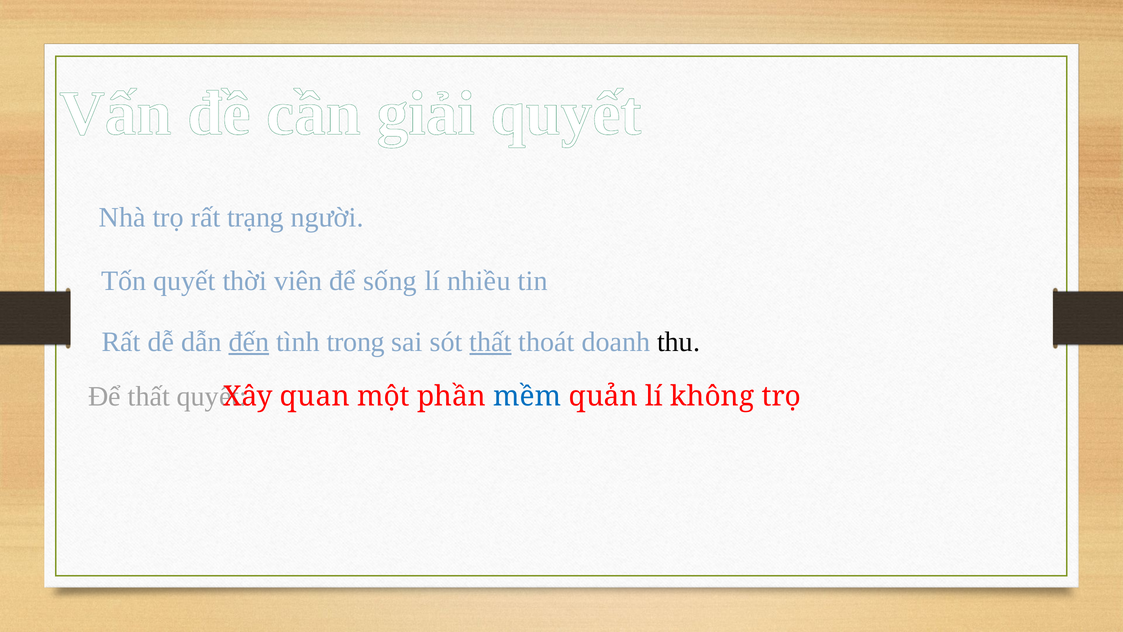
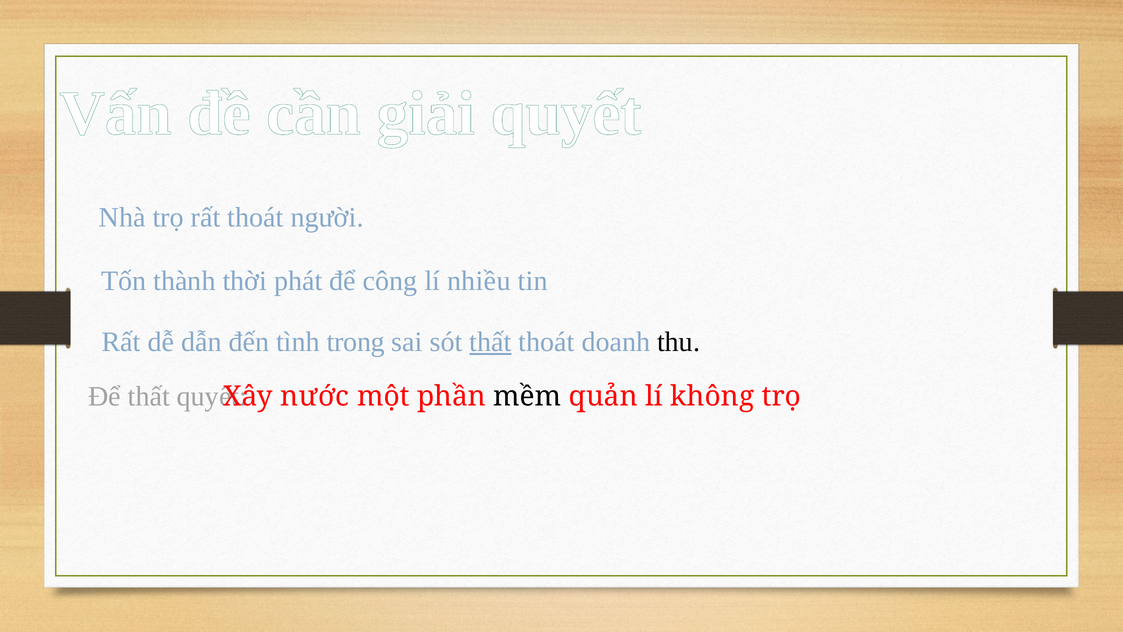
rất trạng: trạng -> thoát
Tốn quyết: quyết -> thành
viên: viên -> phát
sống: sống -> công
đến underline: present -> none
quan: quan -> nước
mềm colour: blue -> black
